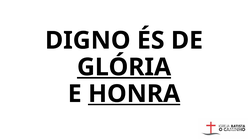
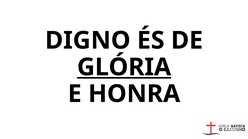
HONRA underline: present -> none
